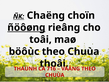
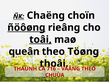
toâi underline: none -> present
böôùc: böôùc -> queân
Chuùa at (83, 51): Chuùa -> Töøng
